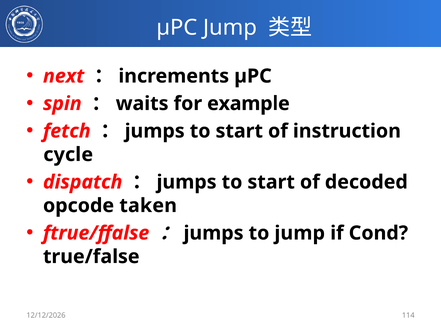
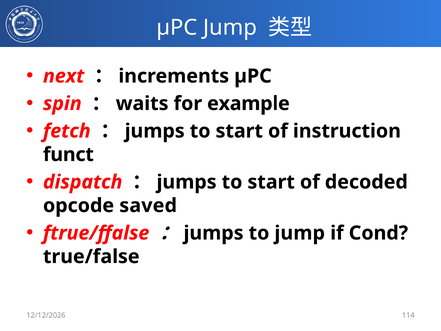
cycle: cycle -> funct
taken: taken -> saved
